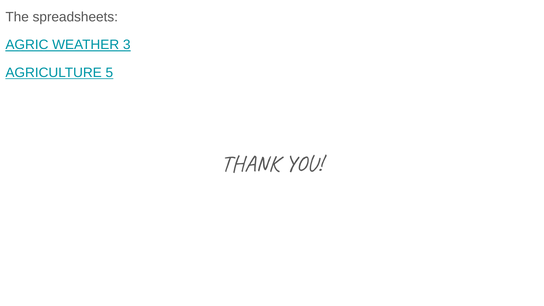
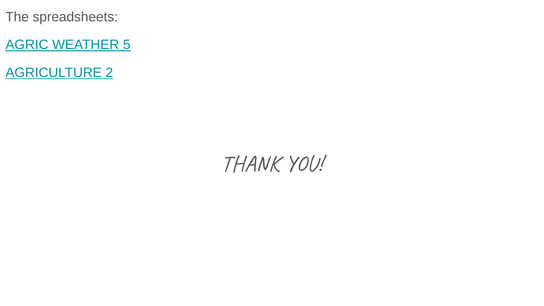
3: 3 -> 5
5: 5 -> 2
